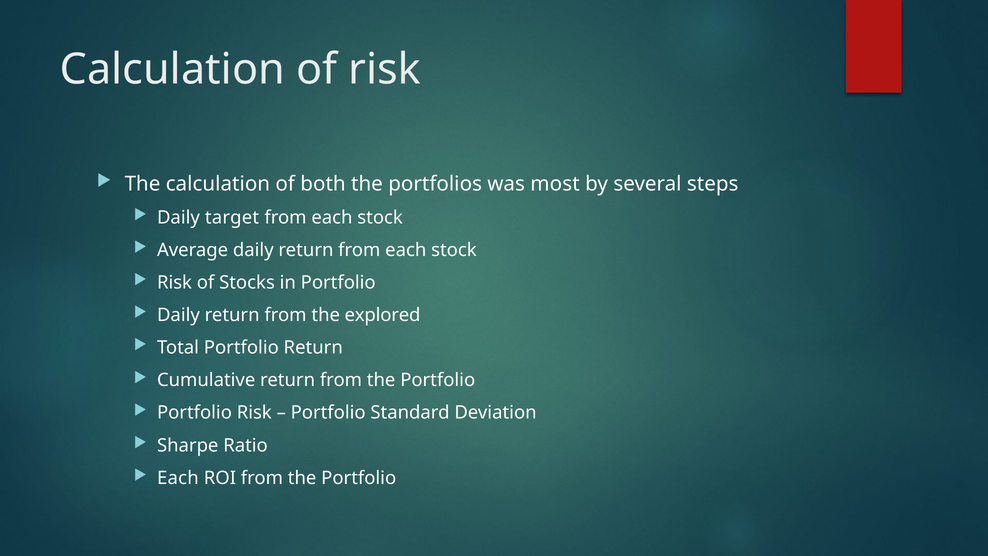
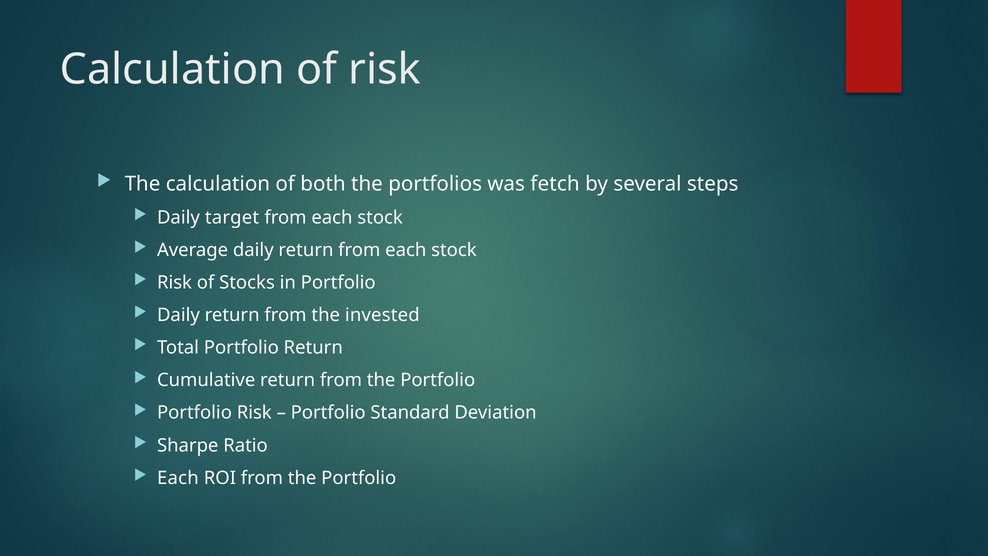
most: most -> fetch
explored: explored -> invested
